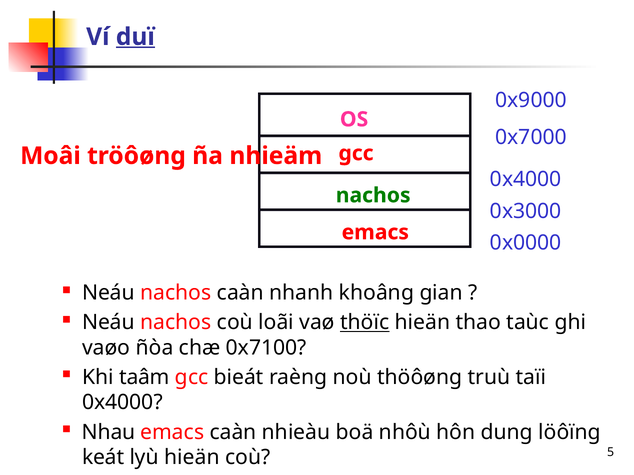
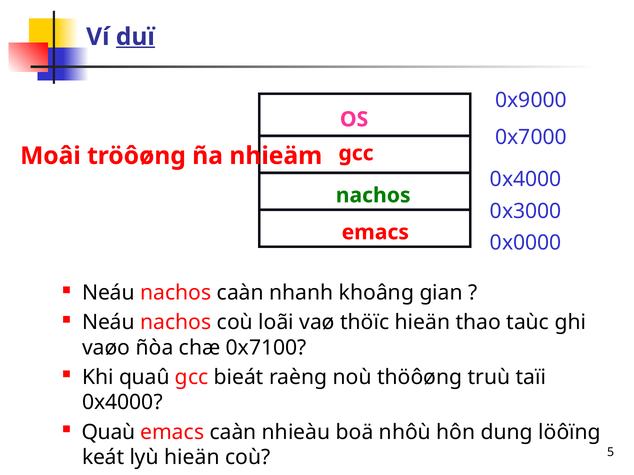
thöïc underline: present -> none
taâm: taâm -> quaû
Nhau: Nhau -> Quaù
